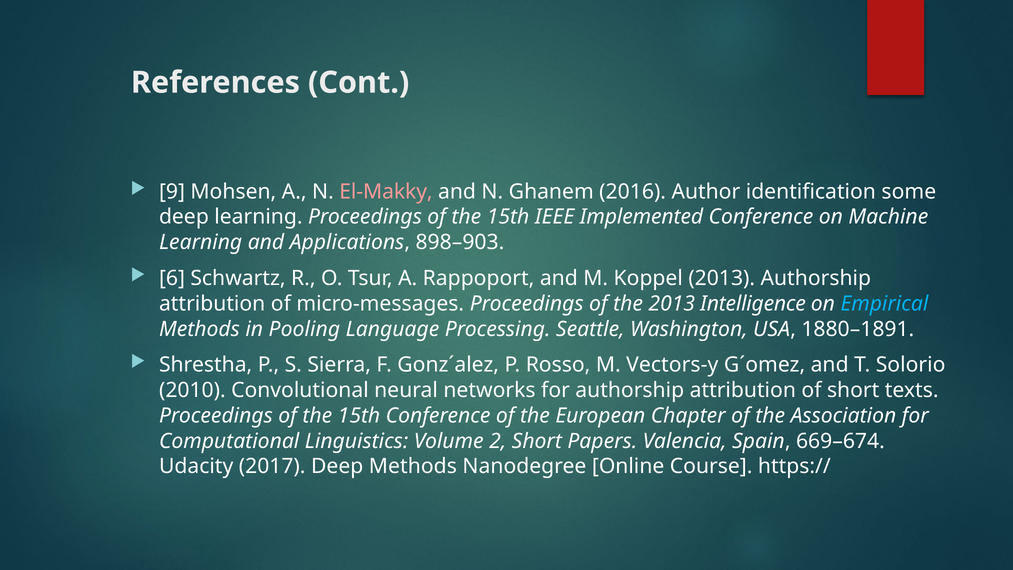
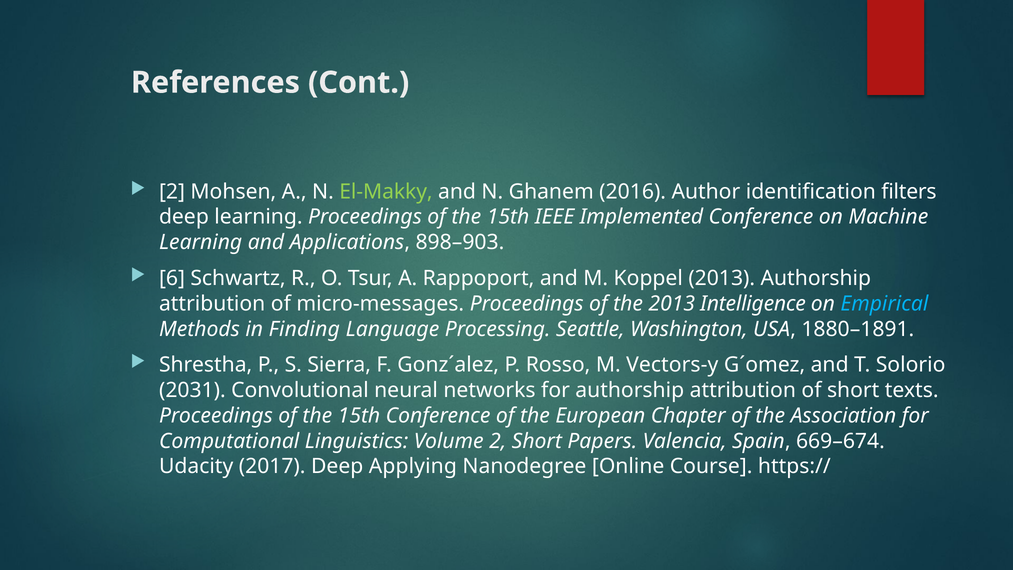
9 at (172, 192): 9 -> 2
El-Makky colour: pink -> light green
some: some -> filters
Pooling: Pooling -> Finding
2010: 2010 -> 2031
Deep Methods: Methods -> Applying
